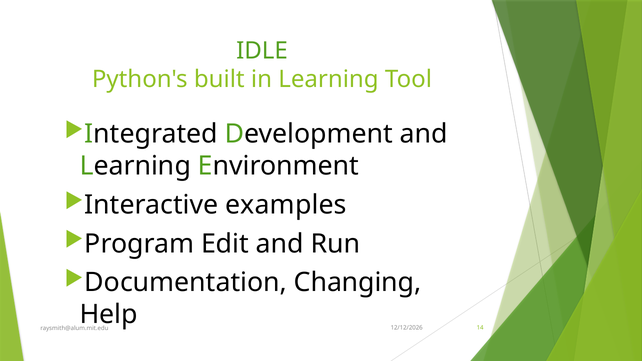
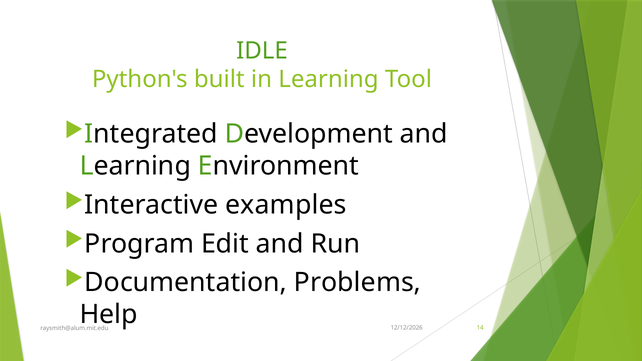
Changing: Changing -> Problems
